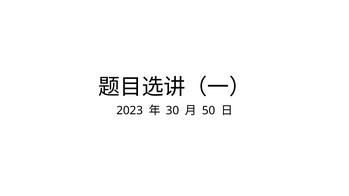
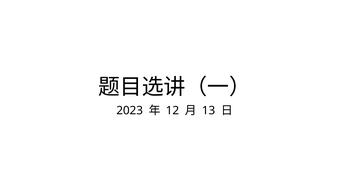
30: 30 -> 12
50: 50 -> 13
